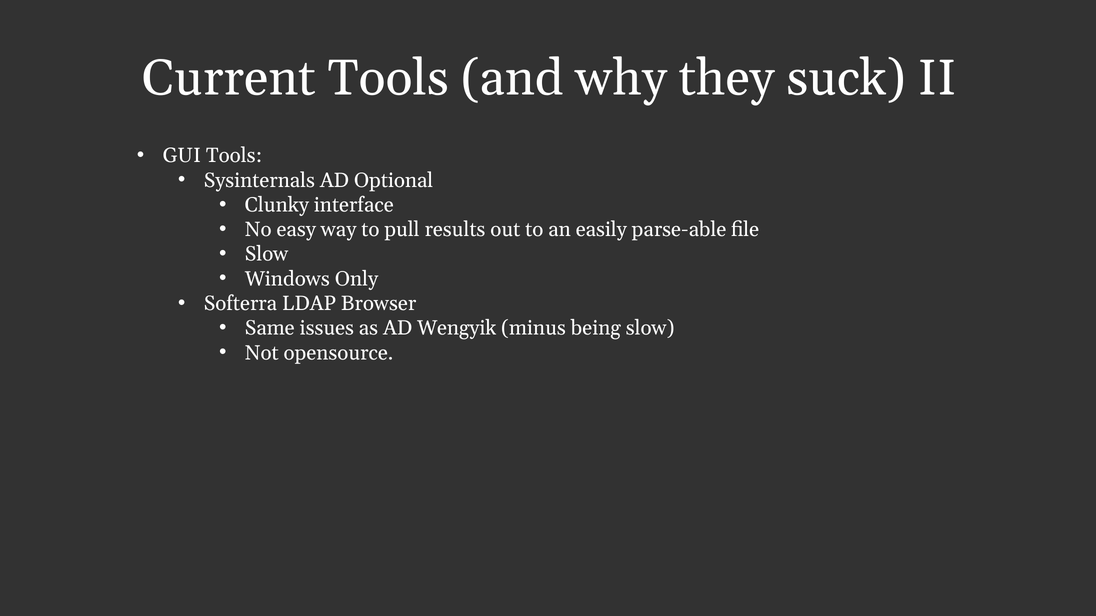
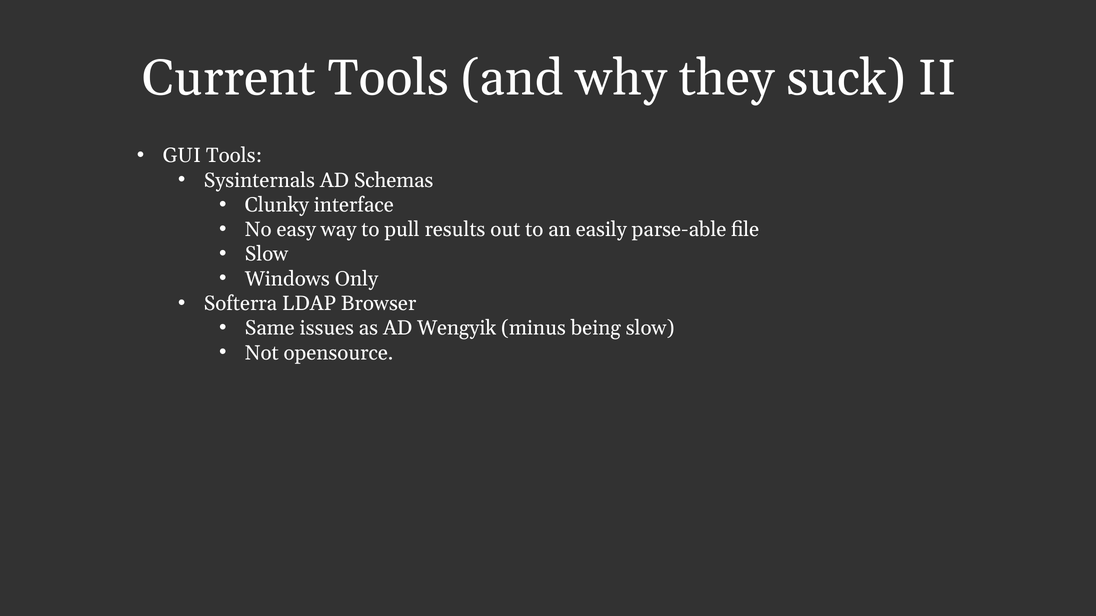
Optional: Optional -> Schemas
